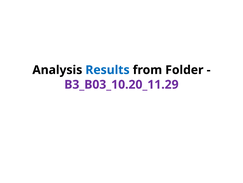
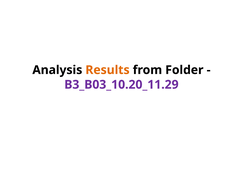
Results colour: blue -> orange
